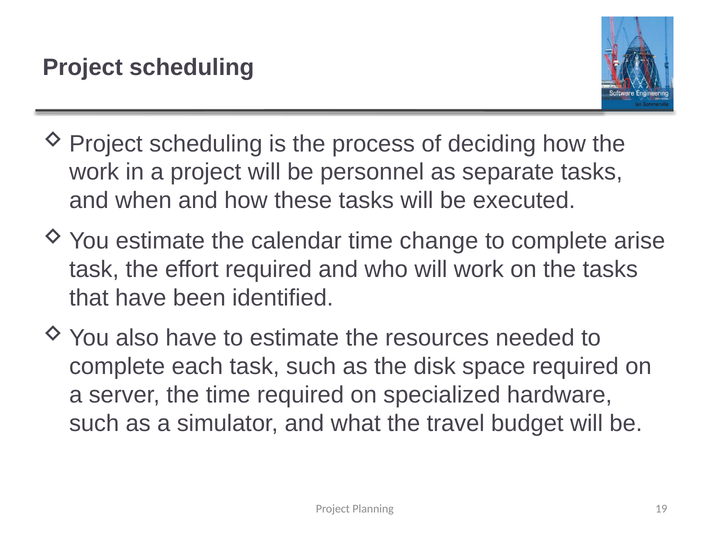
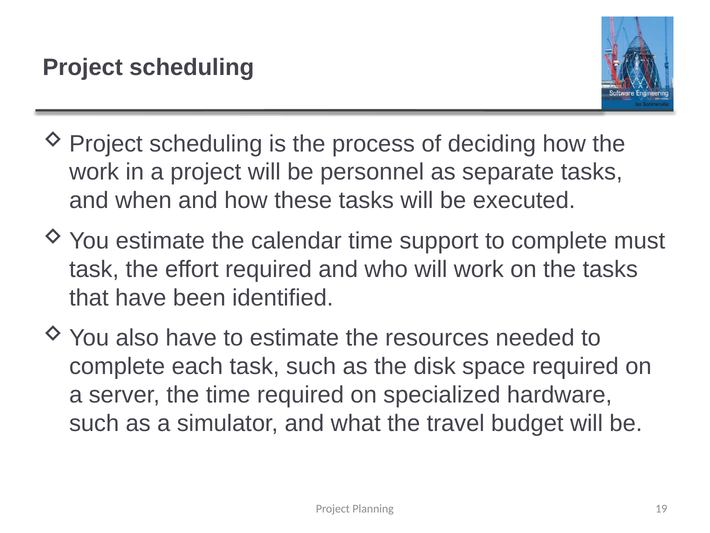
change: change -> support
arise: arise -> must
